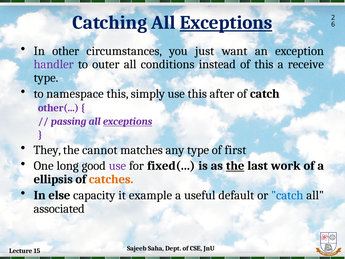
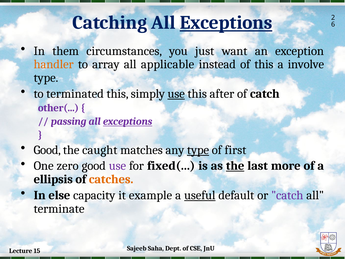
other: other -> them
handler colour: purple -> orange
outer: outer -> array
conditions: conditions -> applicable
receive: receive -> involve
namespace: namespace -> terminated
use at (176, 94) underline: none -> present
They at (47, 150): They -> Good
cannot: cannot -> caught
type at (198, 150) underline: none -> present
long: long -> zero
work: work -> more
useful underline: none -> present
catch at (287, 195) colour: blue -> purple
associated: associated -> terminate
